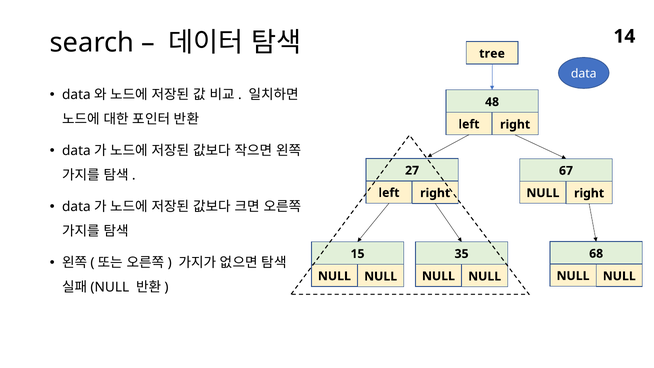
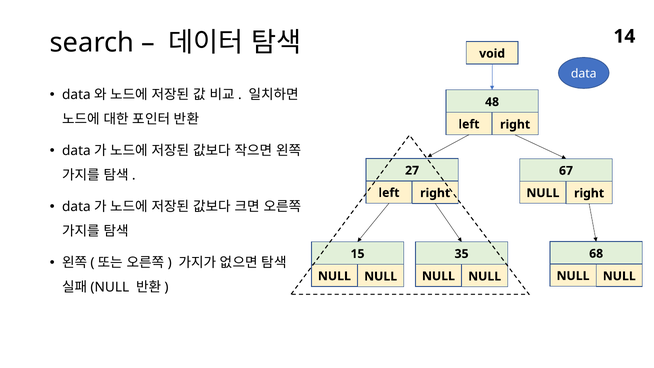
tree: tree -> void
